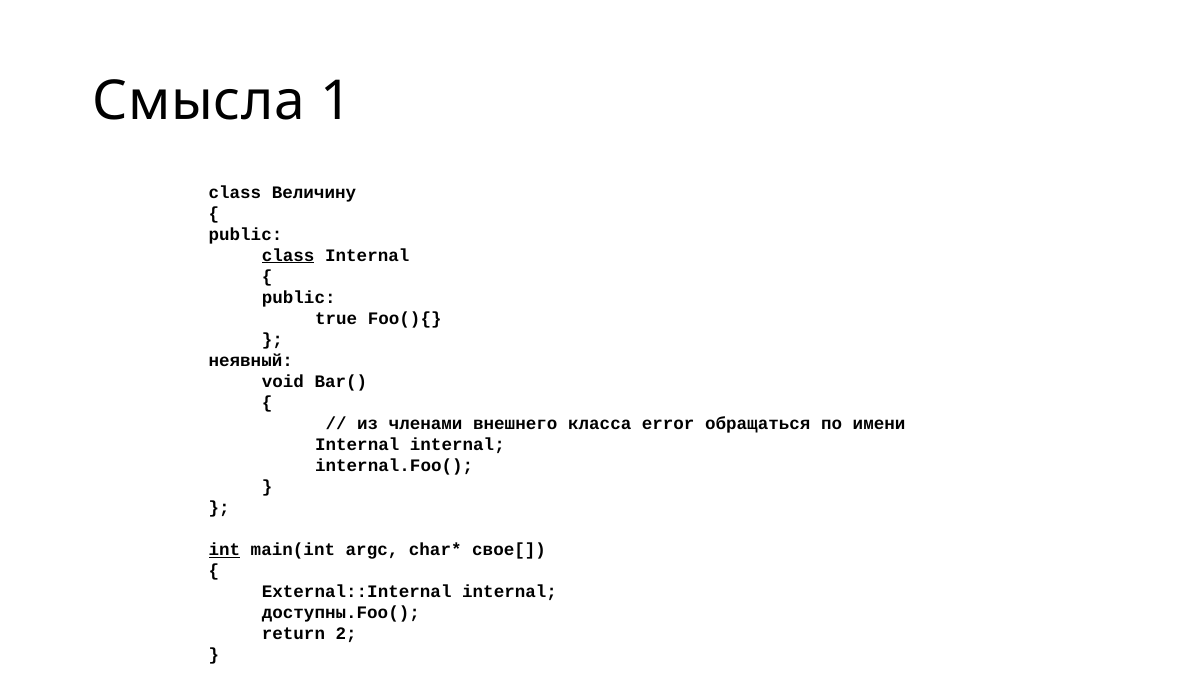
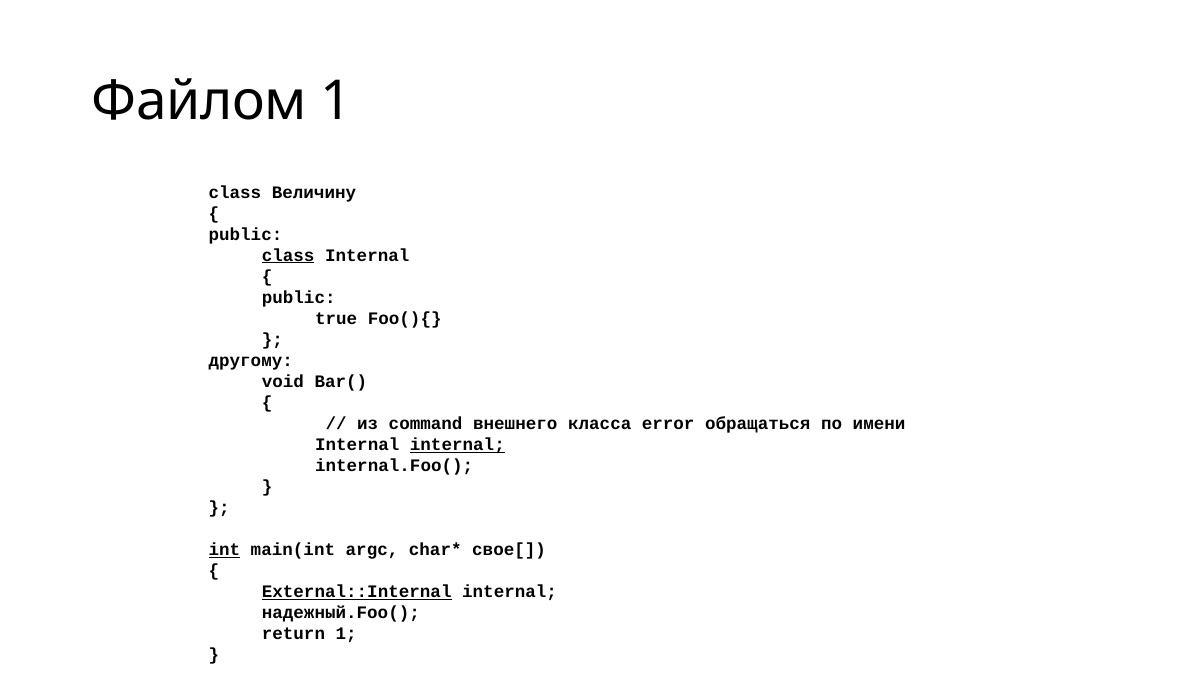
Смысла: Смысла -> Файлом
неявный: неявный -> другому
членами: членами -> command
internal at (457, 445) underline: none -> present
External::Internal underline: none -> present
доступны.Foo(: доступны.Foo( -> надежный.Foo(
return 2: 2 -> 1
